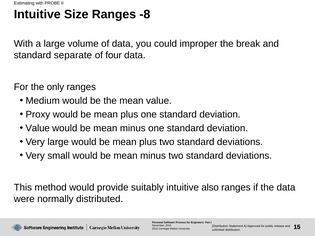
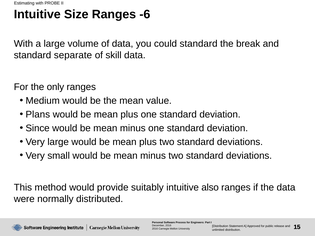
-8: -8 -> -6
could improper: improper -> standard
four: four -> skill
Proxy: Proxy -> Plans
Value at (38, 128): Value -> Since
